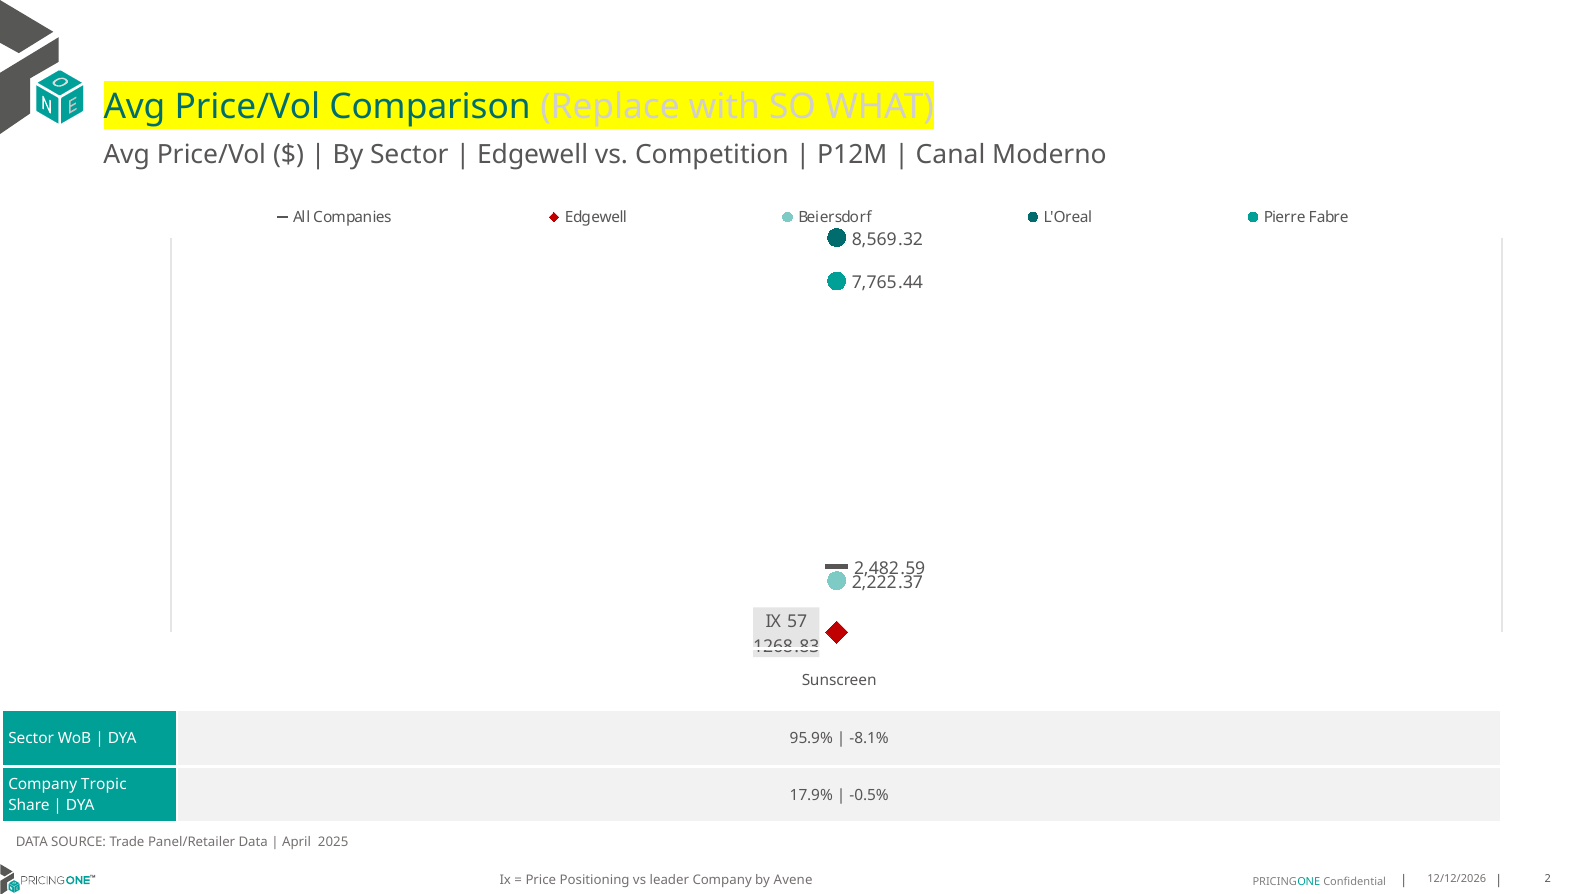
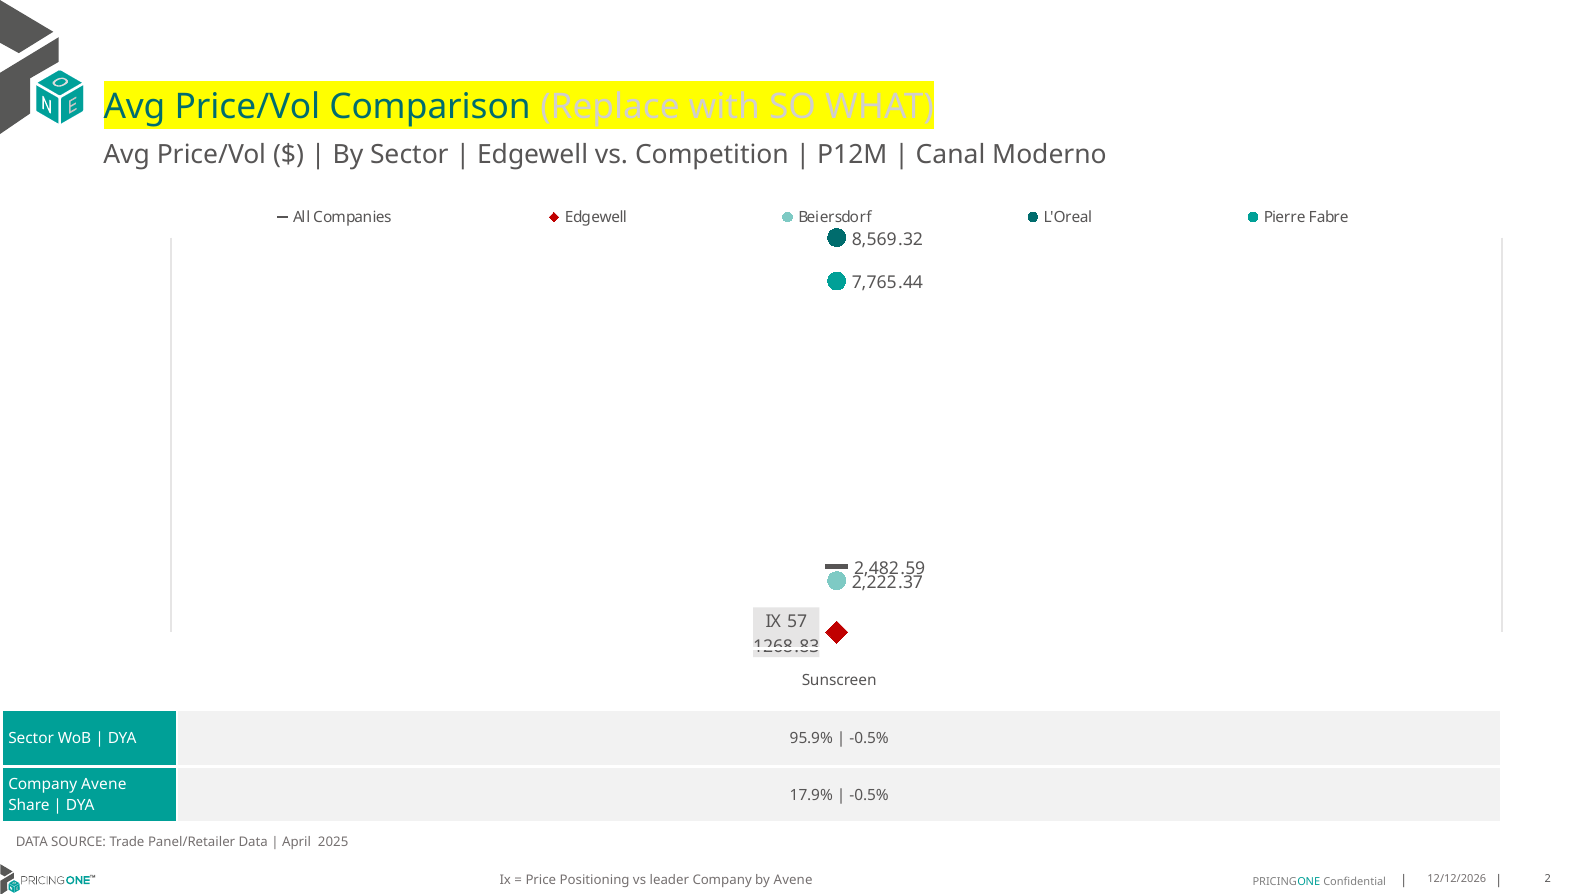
-8.1% at (869, 739): -8.1% -> -0.5%
Company Tropic: Tropic -> Avene
